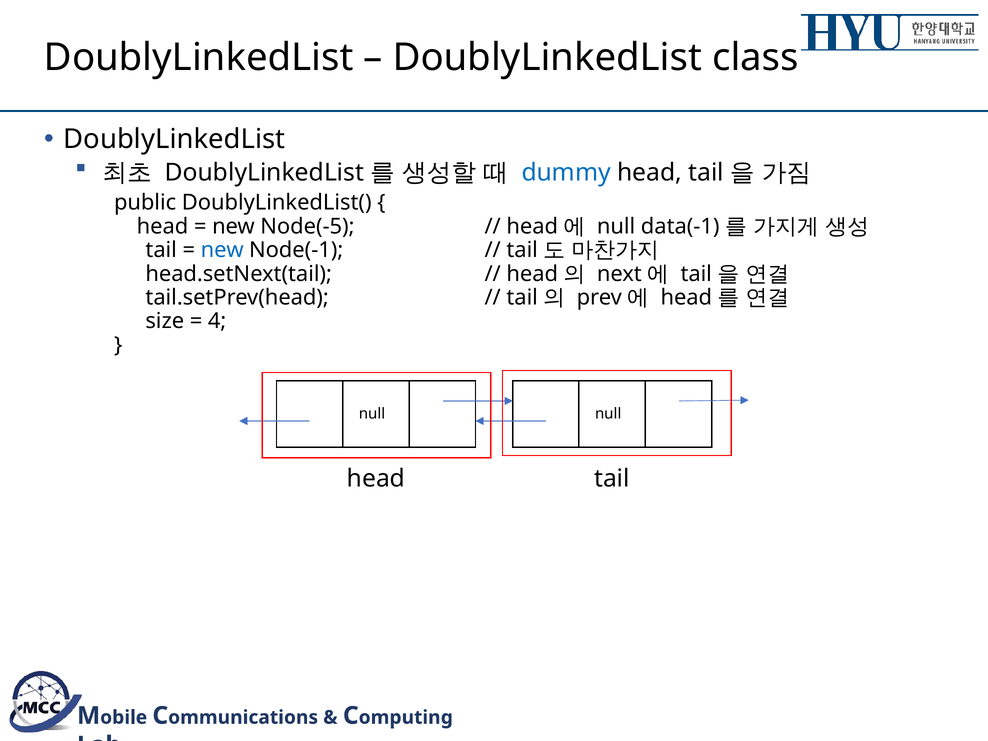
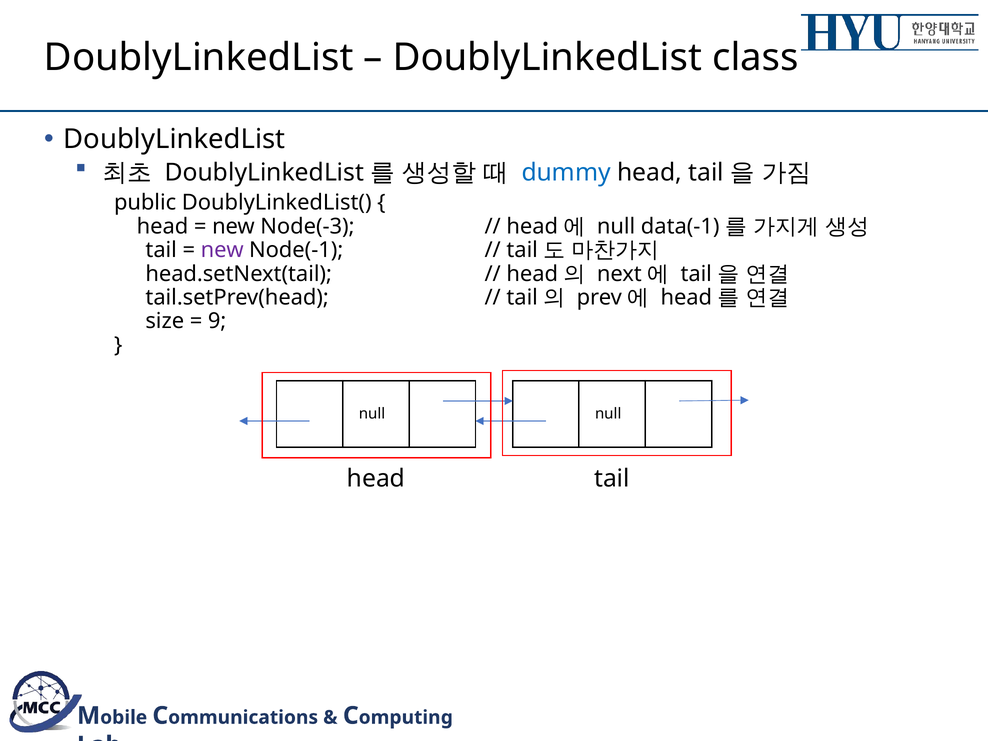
Node(-5: Node(-5 -> Node(-3
new at (222, 250) colour: blue -> purple
4: 4 -> 9
